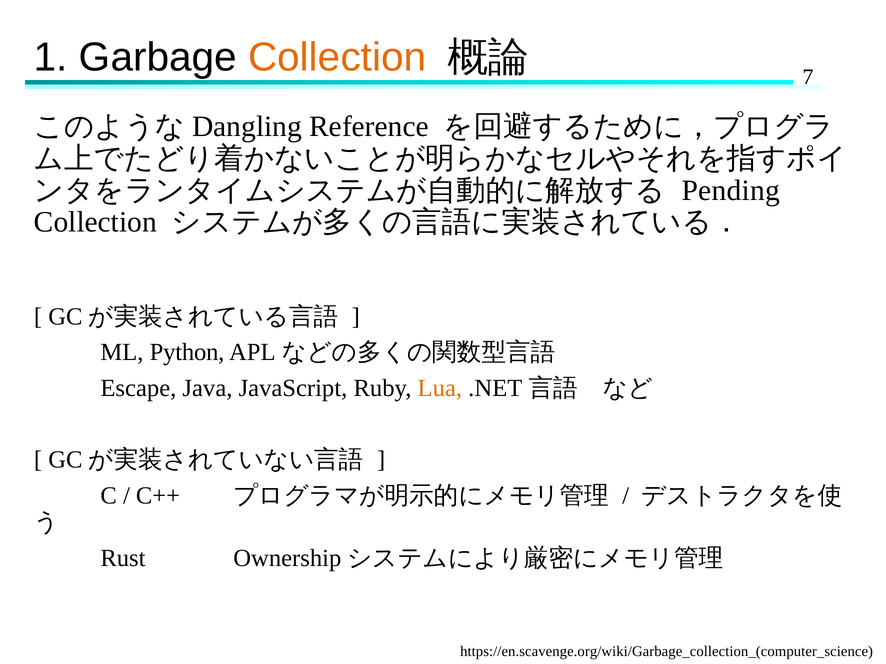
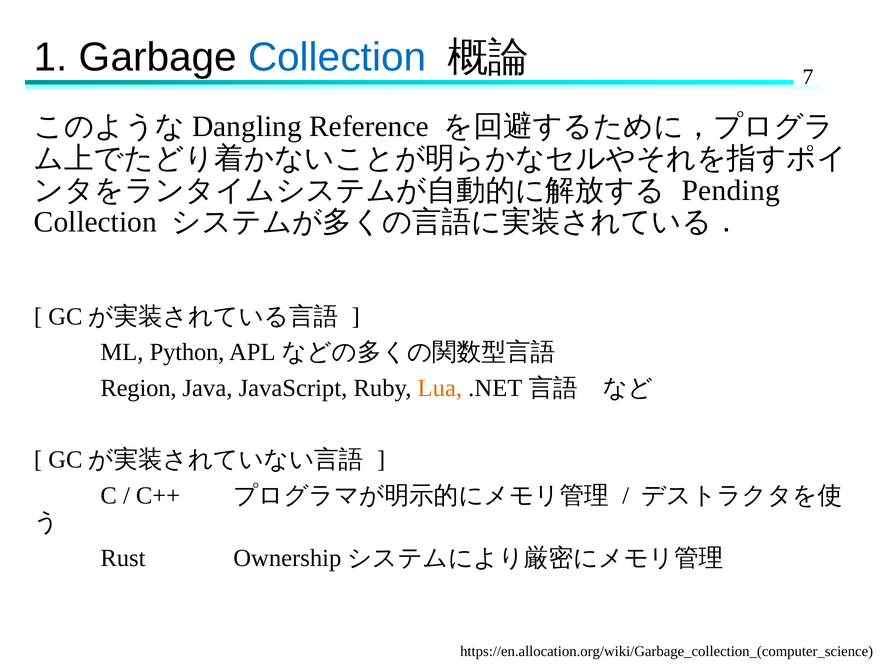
Collection at (337, 57) colour: orange -> blue
Escape: Escape -> Region
https://en.scavenge.org/wiki/Garbage_collection_(computer_science: https://en.scavenge.org/wiki/Garbage_collection_(computer_science -> https://en.allocation.org/wiki/Garbage_collection_(computer_science
